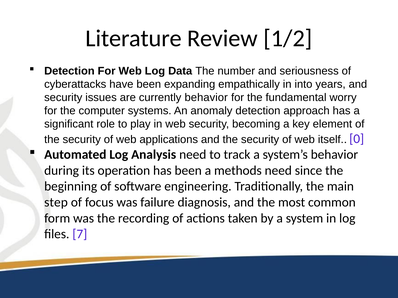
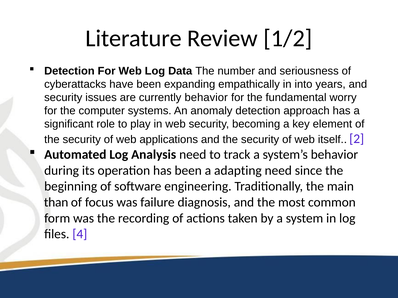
0: 0 -> 2
methods: methods -> adapting
step: step -> than
7: 7 -> 4
